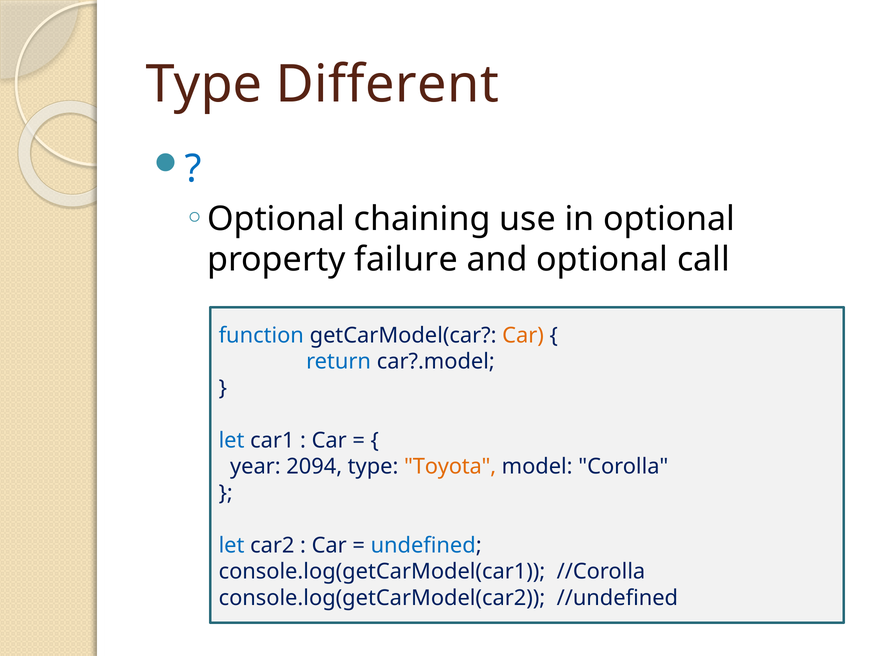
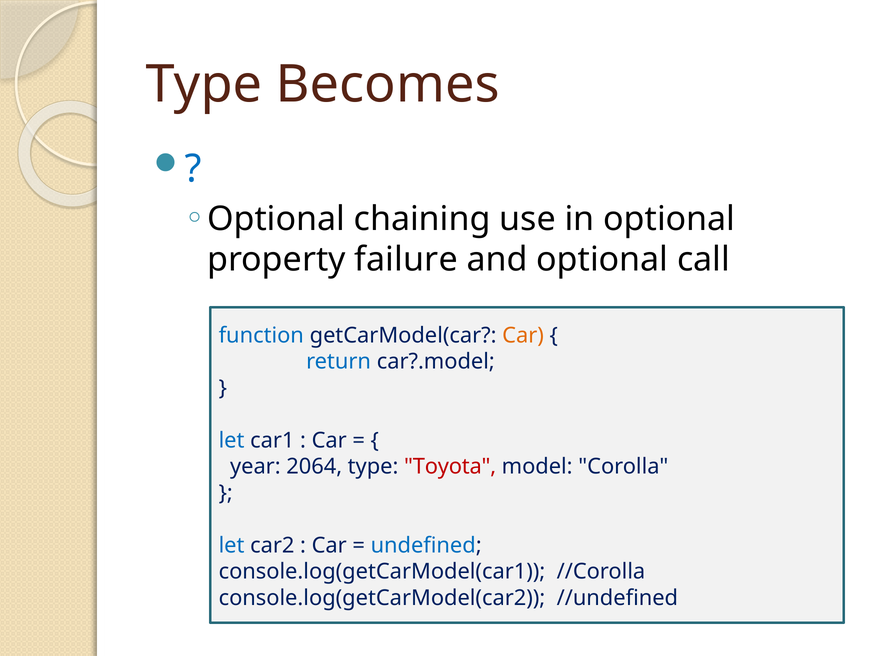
Different: Different -> Becomes
2094: 2094 -> 2064
Toyota colour: orange -> red
